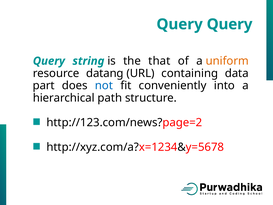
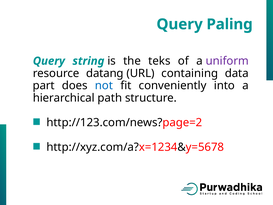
Query at (230, 24): Query -> Paling
that: that -> teks
uniform colour: orange -> purple
